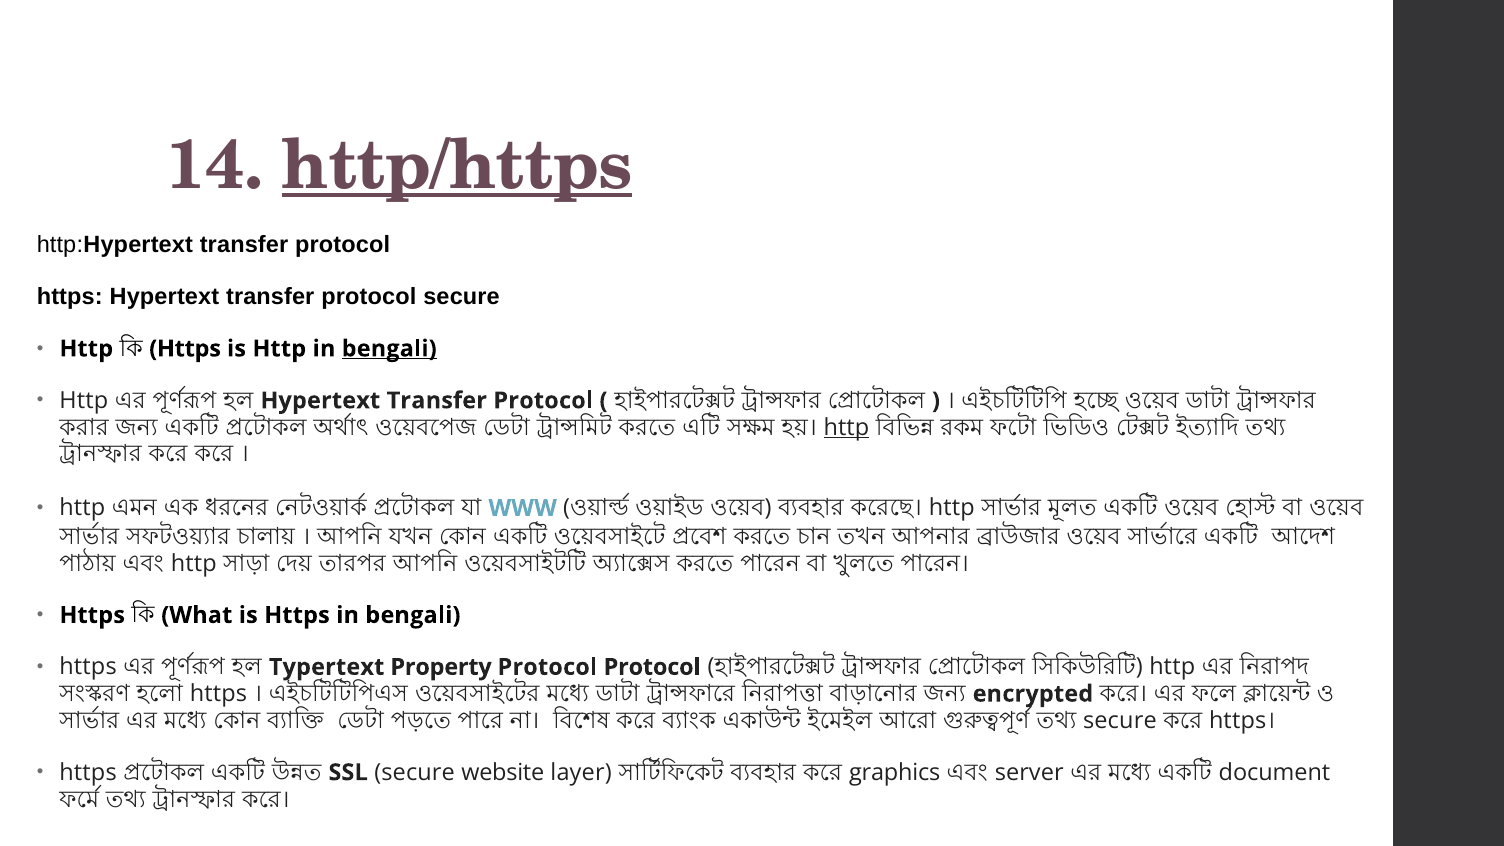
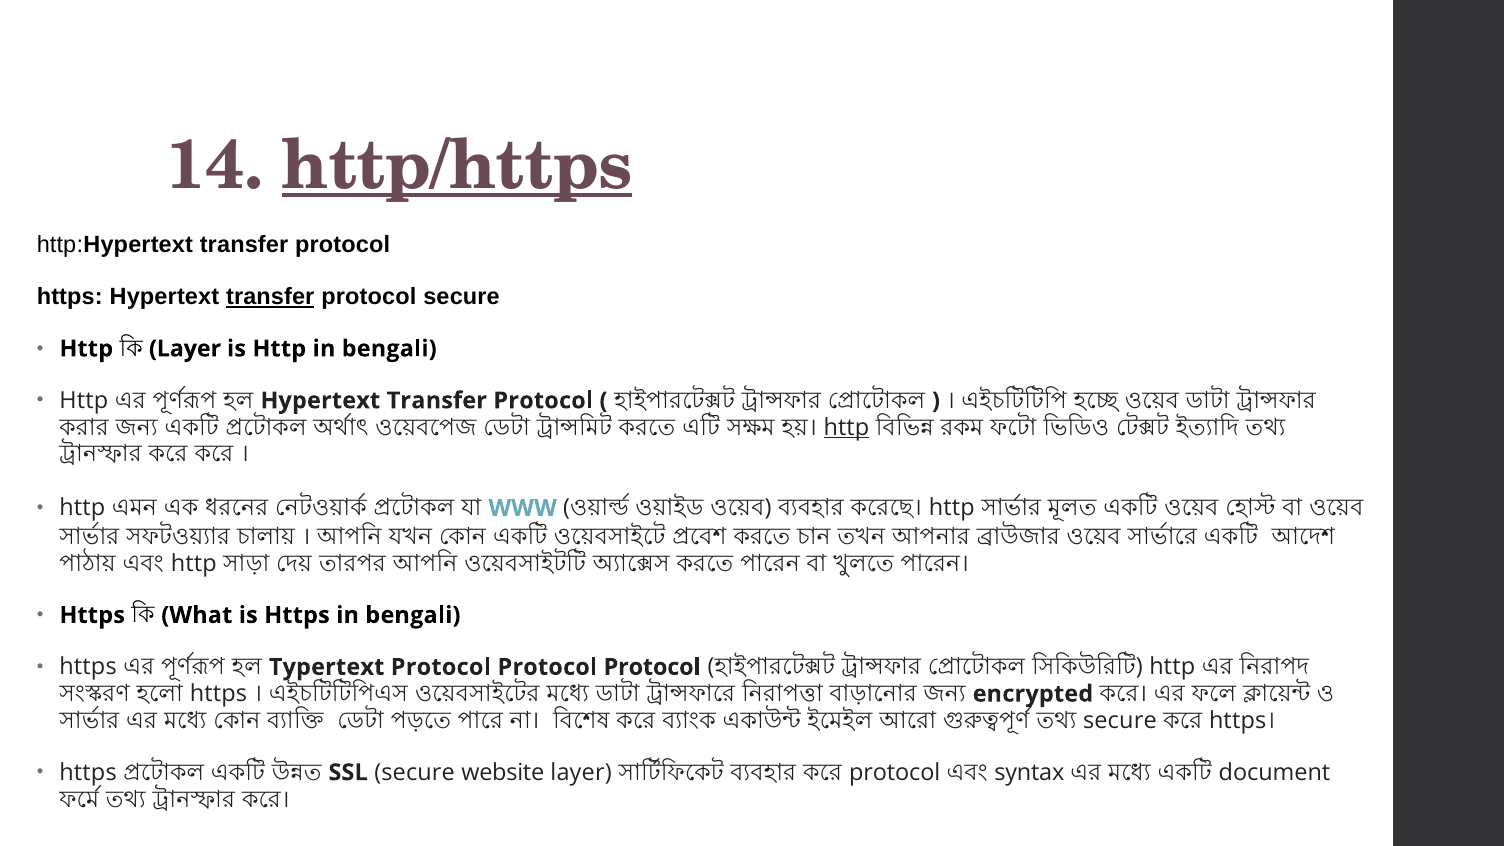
transfer at (270, 297) underline: none -> present
Https at (185, 349): Https -> Layer
bengali at (389, 349) underline: present -> none
Typertext Property: Property -> Protocol
graphics at (895, 772): graphics -> protocol
server: server -> syntax
